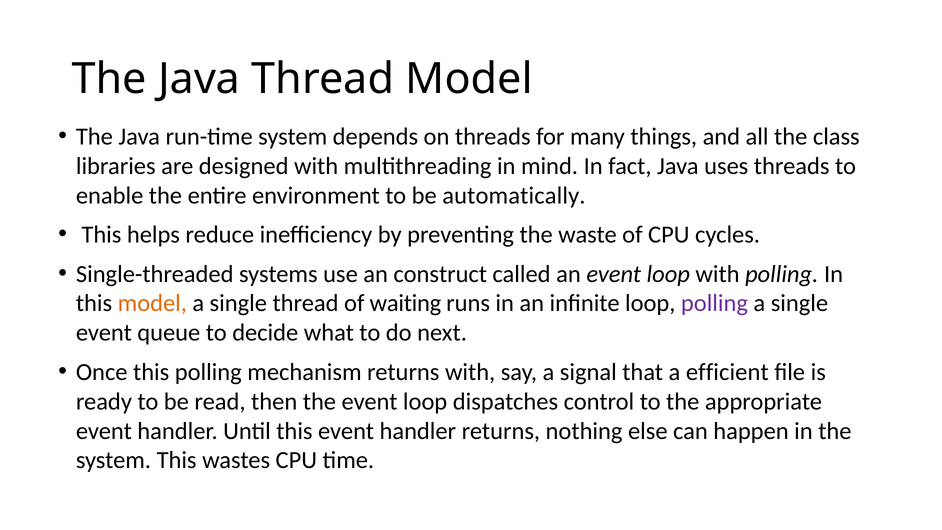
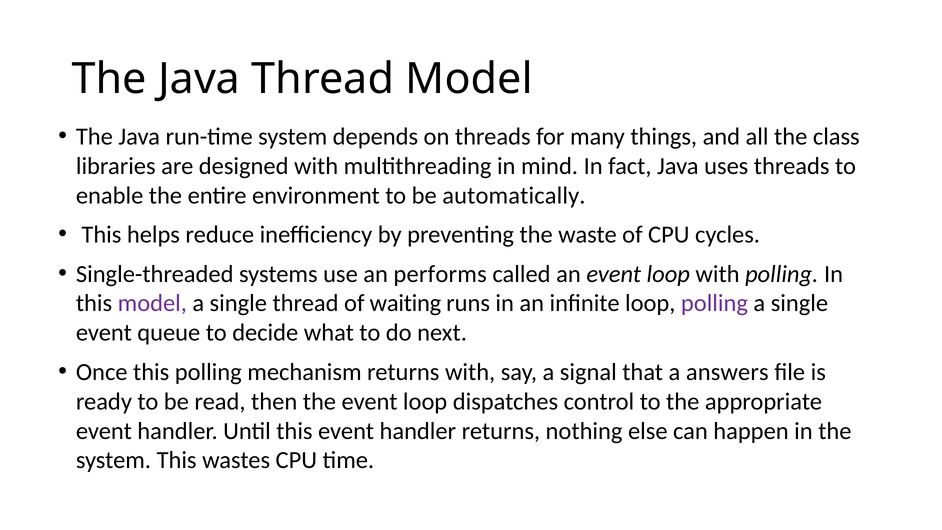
construct: construct -> performs
model at (152, 303) colour: orange -> purple
efficient: efficient -> answers
